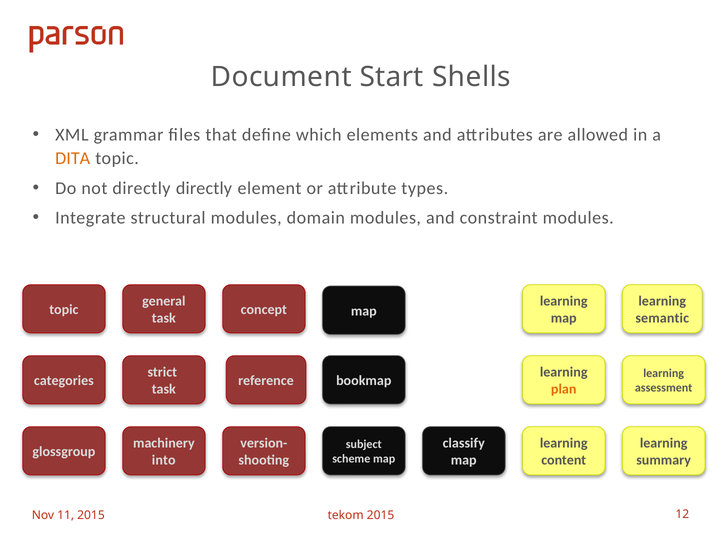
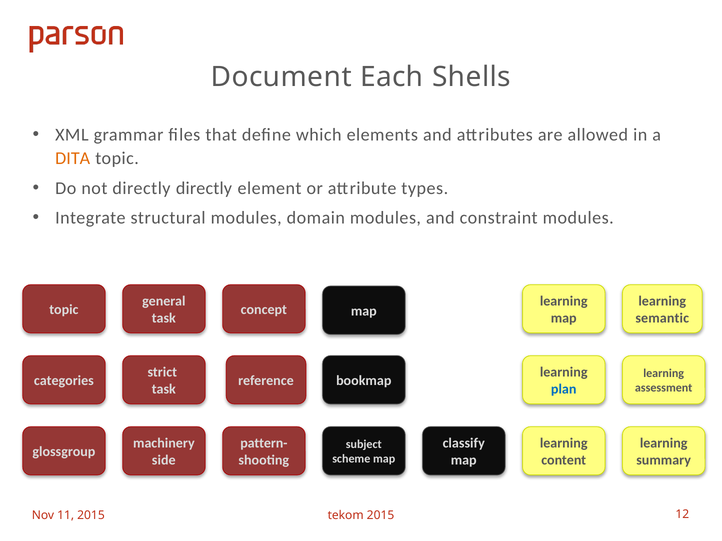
Start: Start -> Each
plan colour: orange -> blue
version-: version- -> pattern-
into: into -> side
